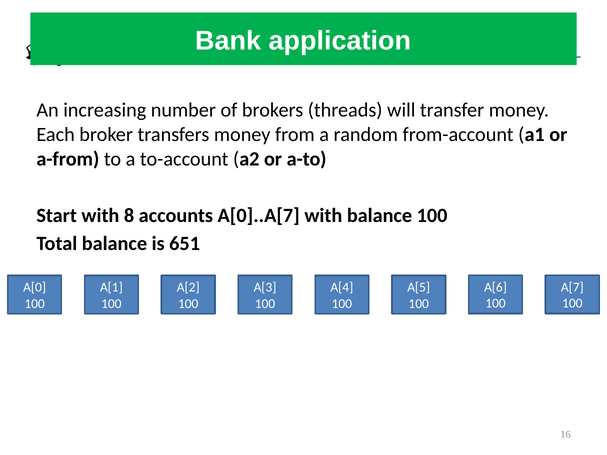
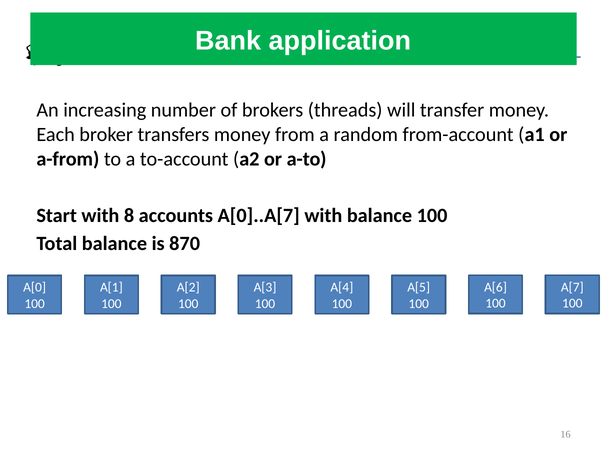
651: 651 -> 870
